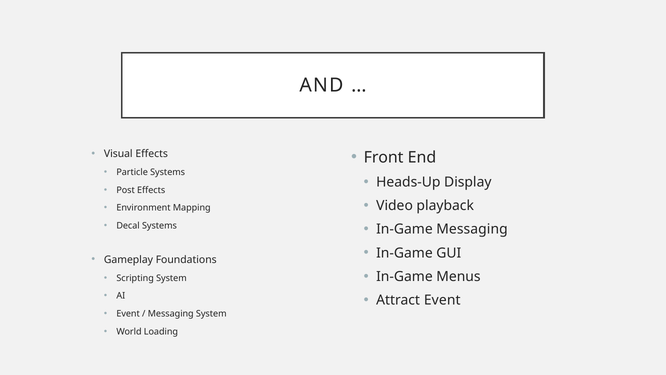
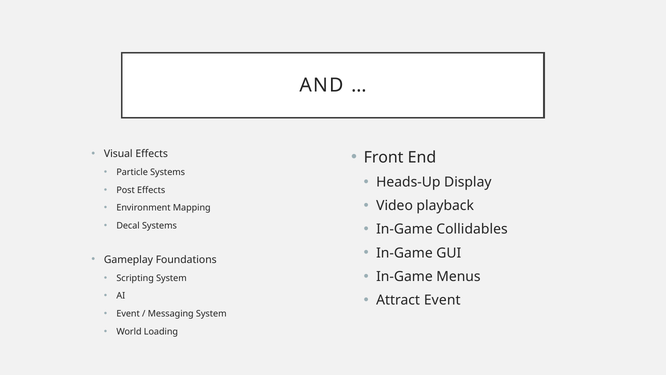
In-Game Messaging: Messaging -> Collidables
